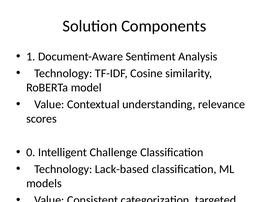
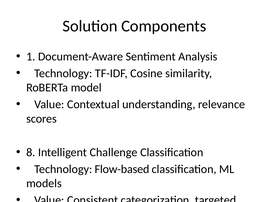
0: 0 -> 8
Lack-based: Lack-based -> Flow-based
